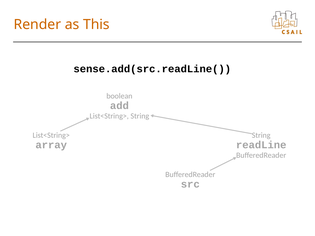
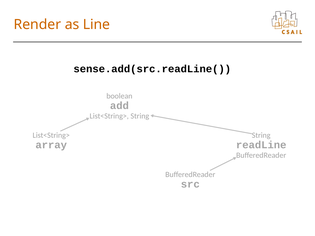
This: This -> Line
